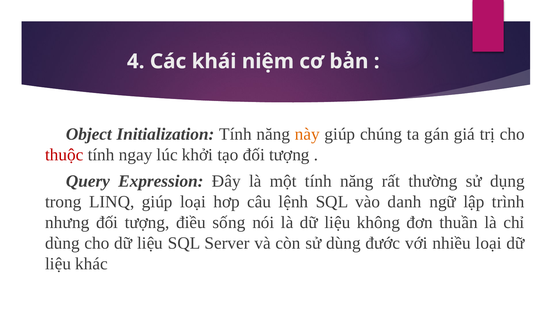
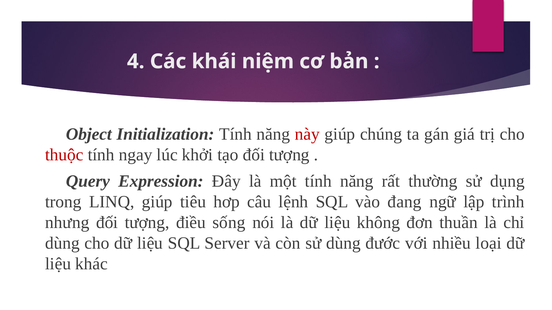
này colour: orange -> red
giúp loại: loại -> tiêu
danh: danh -> đang
